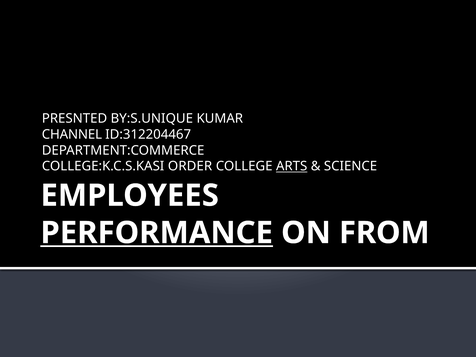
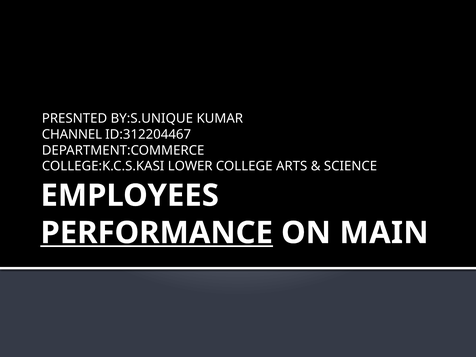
ORDER: ORDER -> LOWER
ARTS underline: present -> none
FROM: FROM -> MAIN
